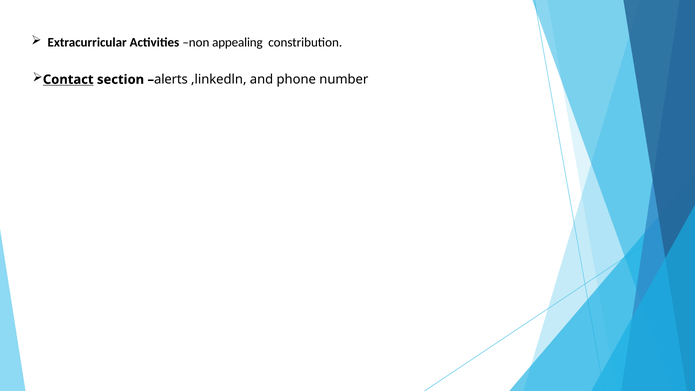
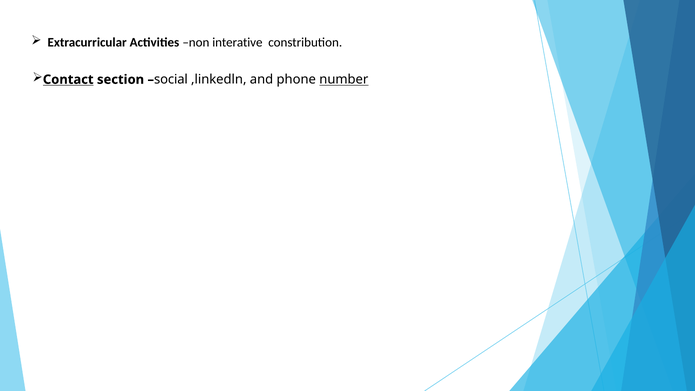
appealing: appealing -> interative
alerts: alerts -> social
number underline: none -> present
